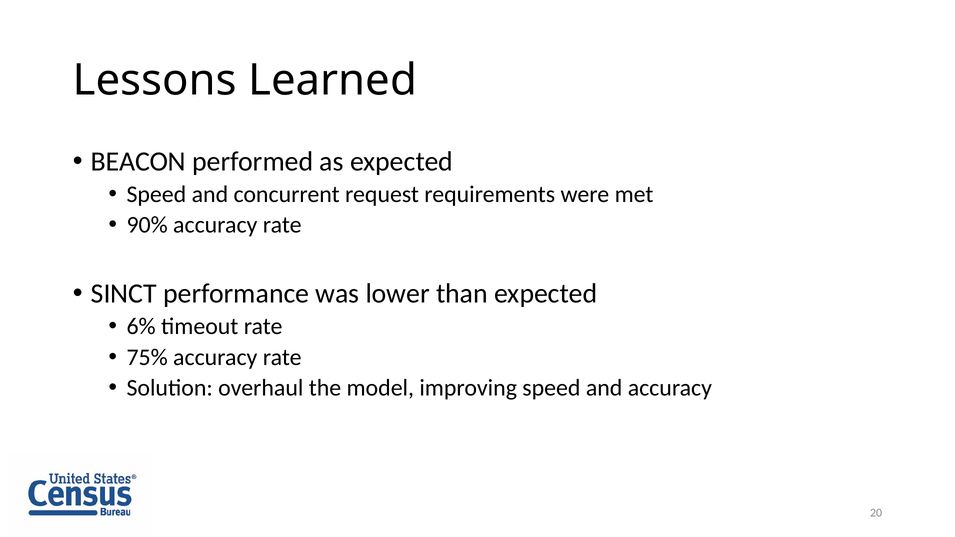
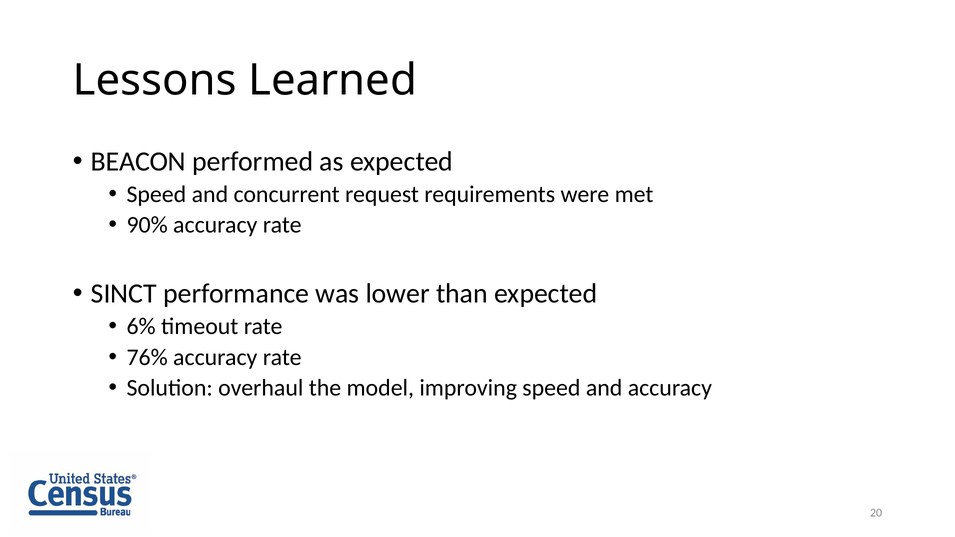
75%: 75% -> 76%
